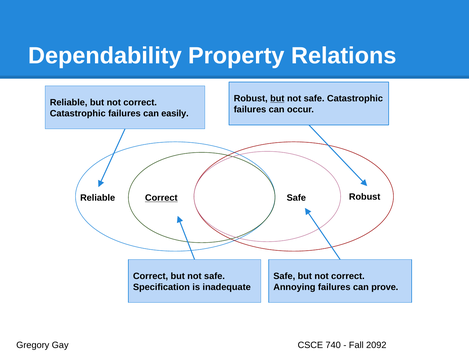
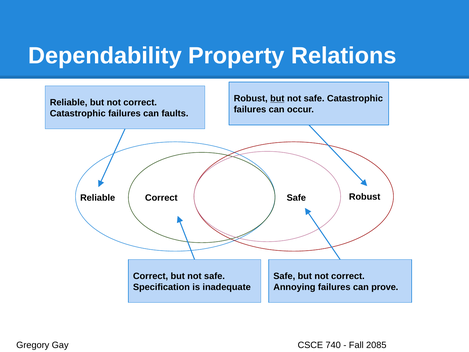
easily: easily -> faults
Correct at (161, 198) underline: present -> none
2092: 2092 -> 2085
